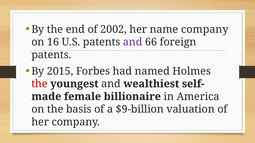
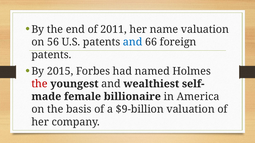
2002: 2002 -> 2011
name company: company -> valuation
16: 16 -> 56
and at (133, 42) colour: purple -> blue
